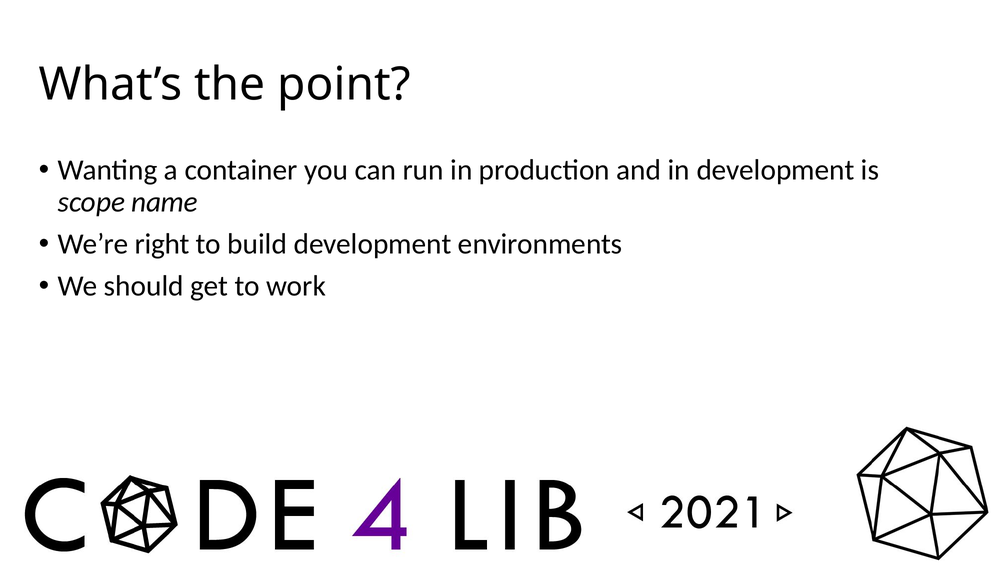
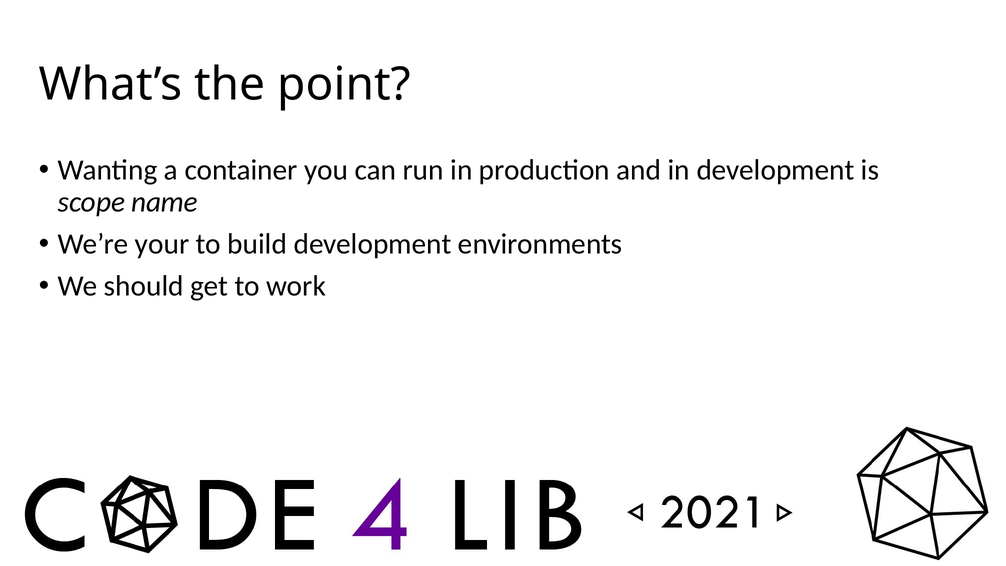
right: right -> your
